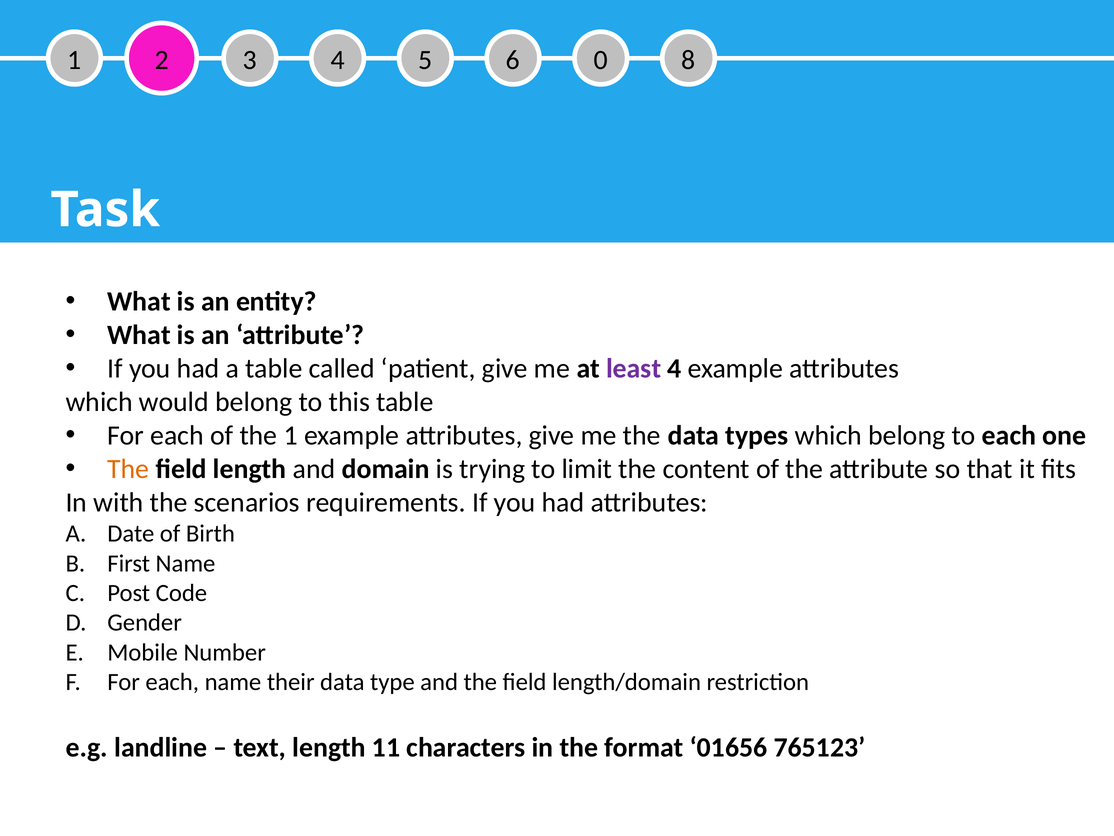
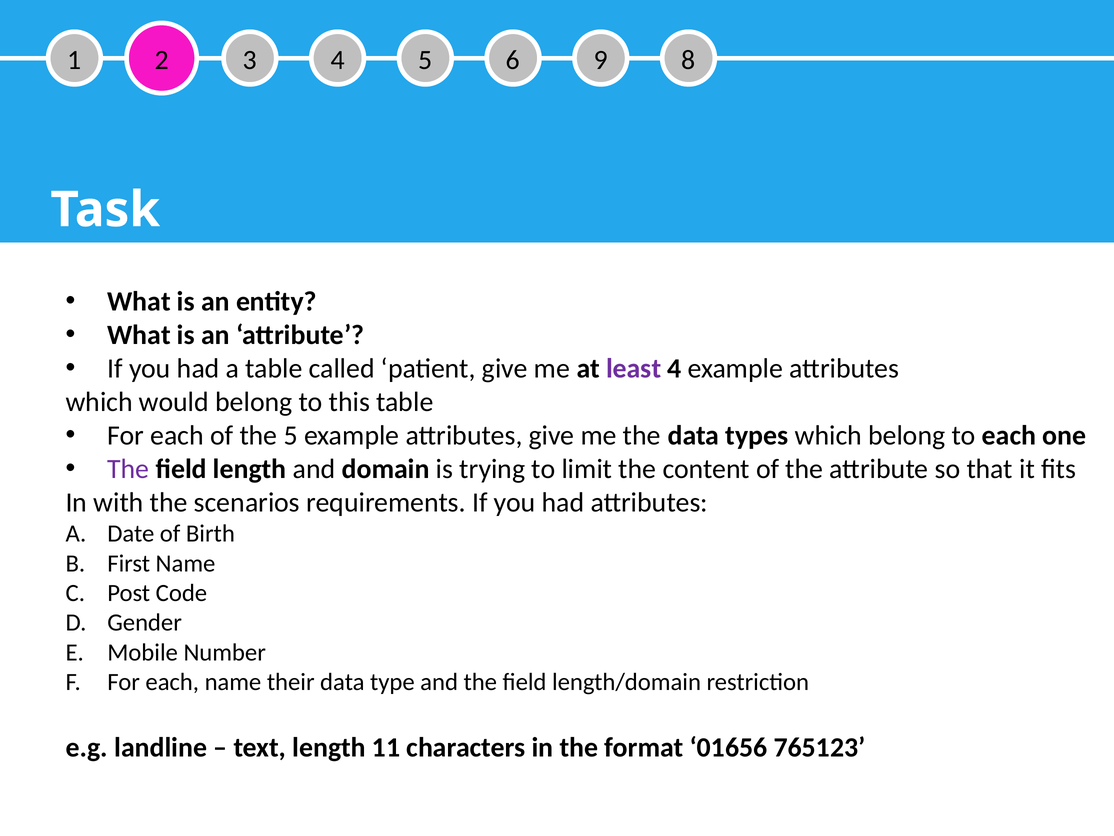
0: 0 -> 9
the 1: 1 -> 5
The at (128, 469) colour: orange -> purple
